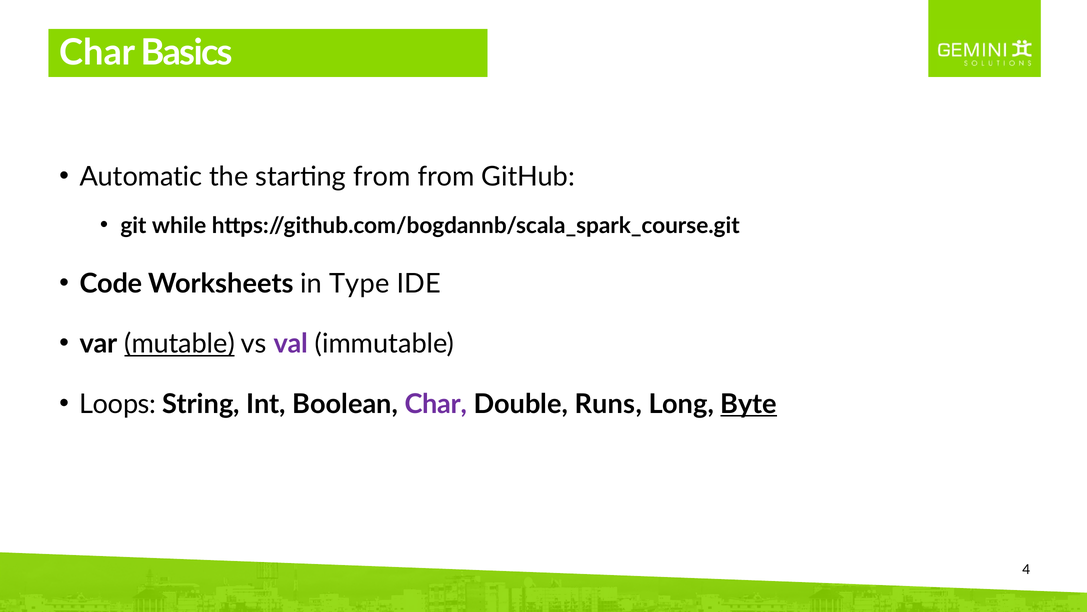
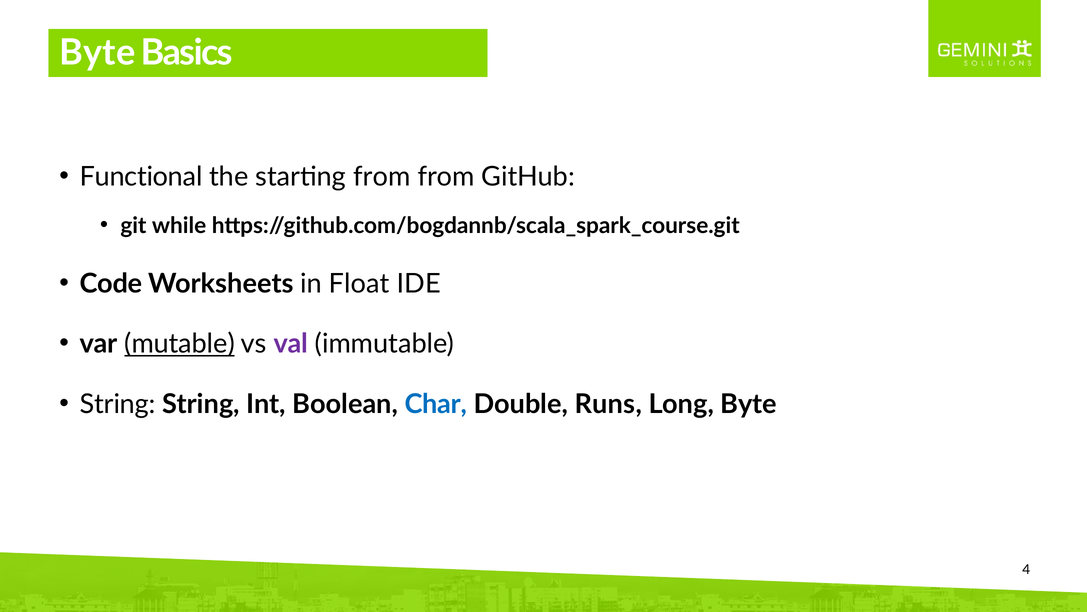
Char at (97, 53): Char -> Byte
Automatic: Automatic -> Functional
Type: Type -> Float
Loops at (118, 404): Loops -> String
Char at (436, 404) colour: purple -> blue
Byte at (749, 404) underline: present -> none
